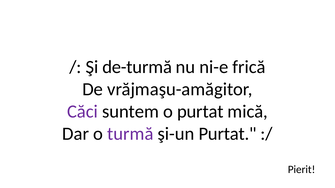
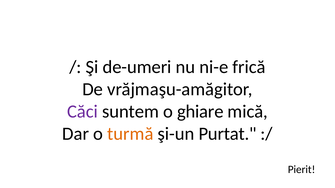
de-turmă: de-turmă -> de-umeri
o purtat: purtat -> ghiare
turmă colour: purple -> orange
